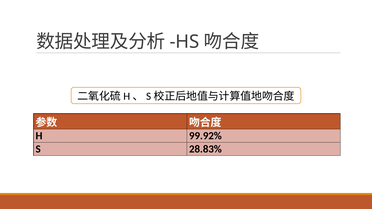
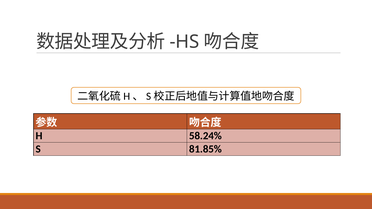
99.92%: 99.92% -> 58.24%
28.83%: 28.83% -> 81.85%
